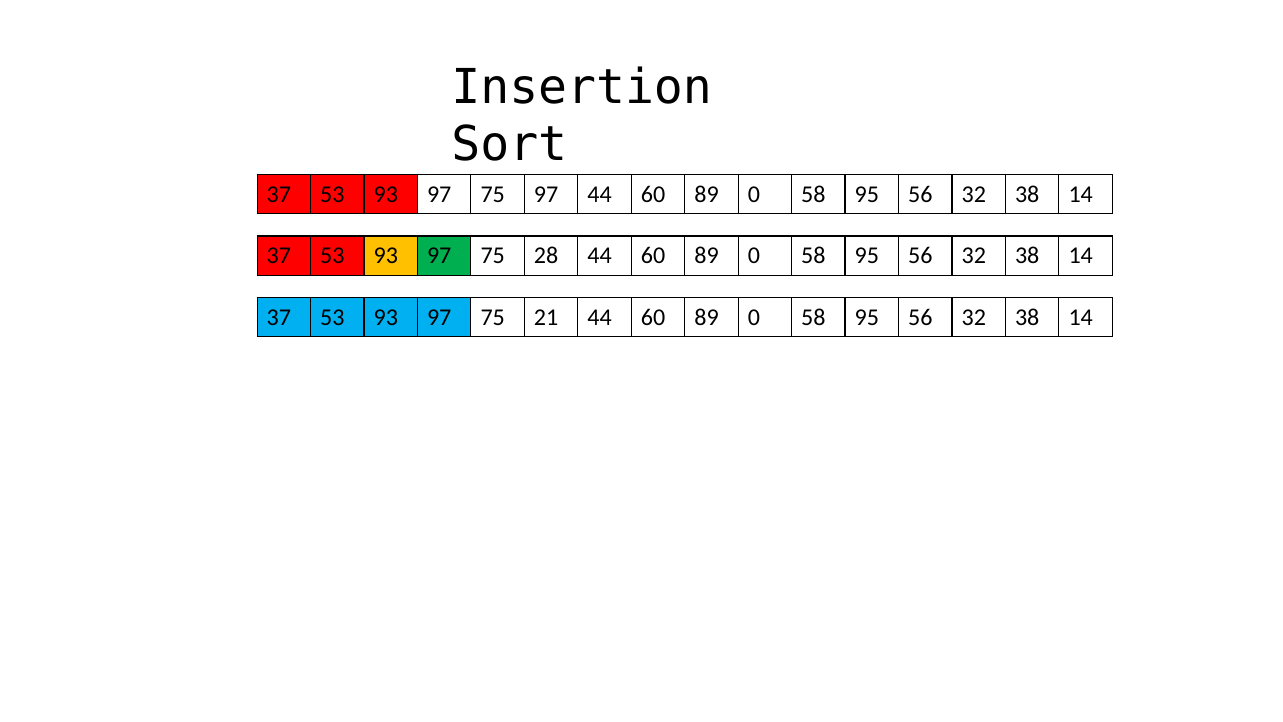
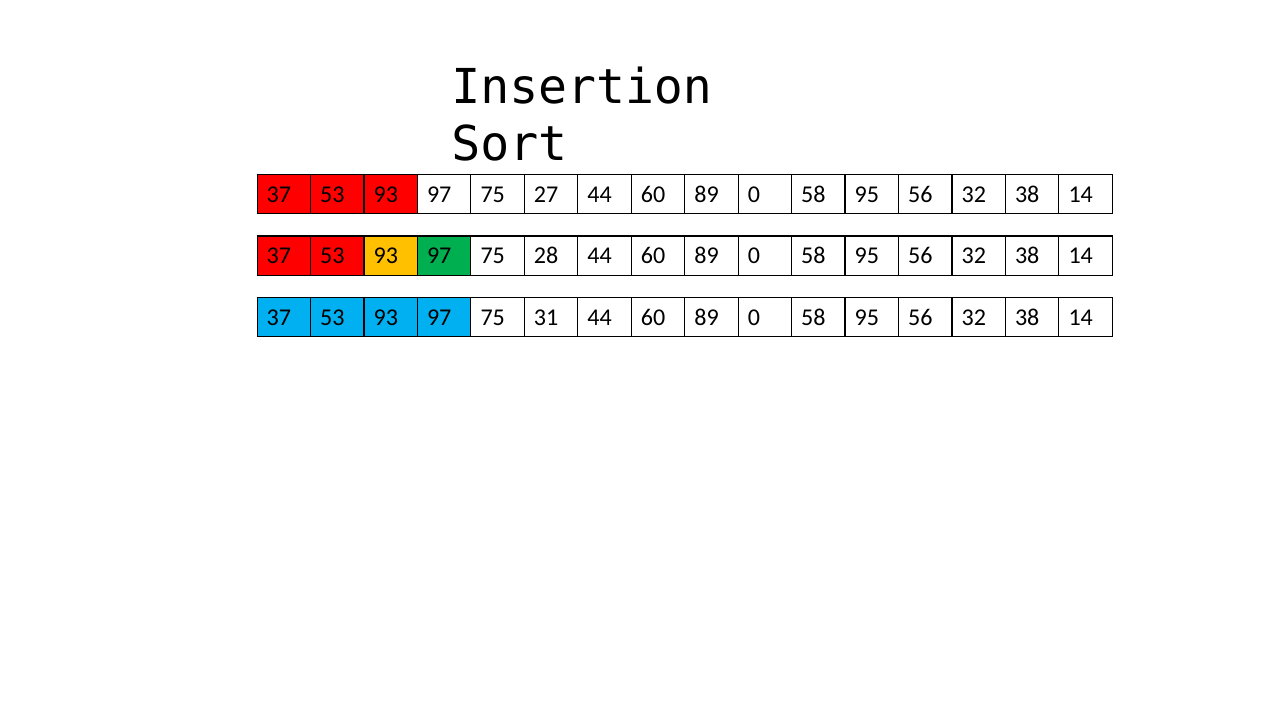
75 97: 97 -> 27
21: 21 -> 31
